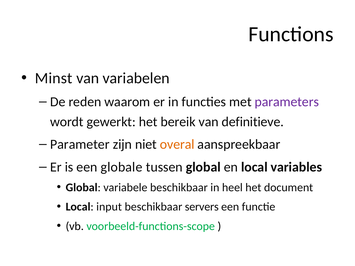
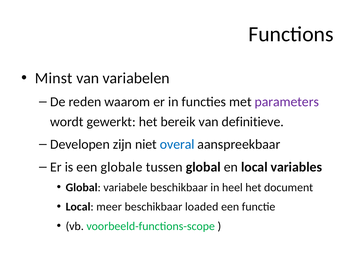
Parameter: Parameter -> Developen
overal colour: orange -> blue
input: input -> meer
servers: servers -> loaded
